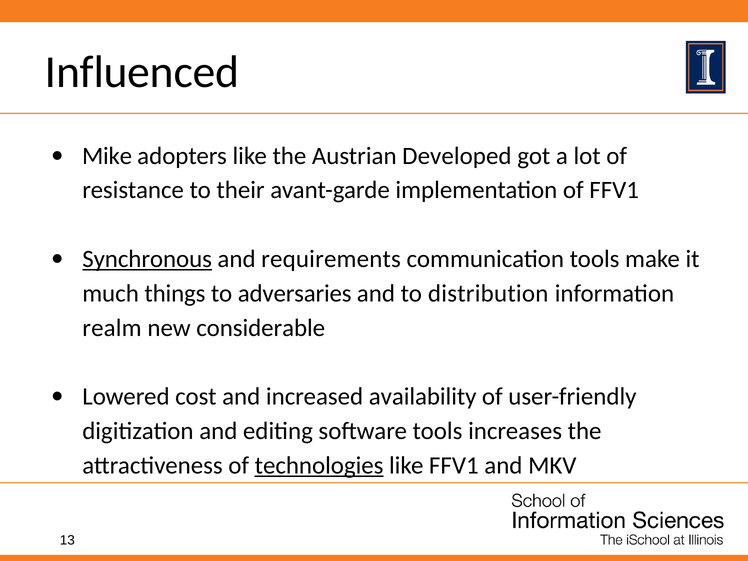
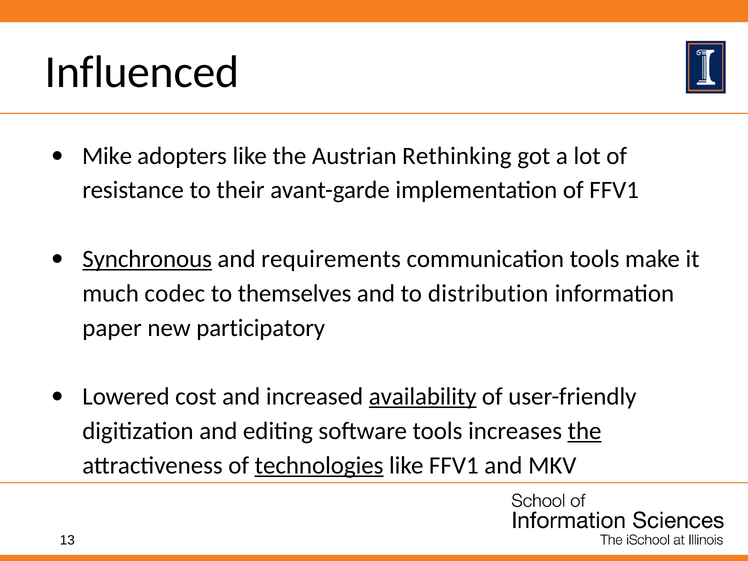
Developed: Developed -> Rethinking
things: things -> codec
adversaries: adversaries -> themselves
realm: realm -> paper
considerable: considerable -> participatory
availability underline: none -> present
the at (585, 431) underline: none -> present
